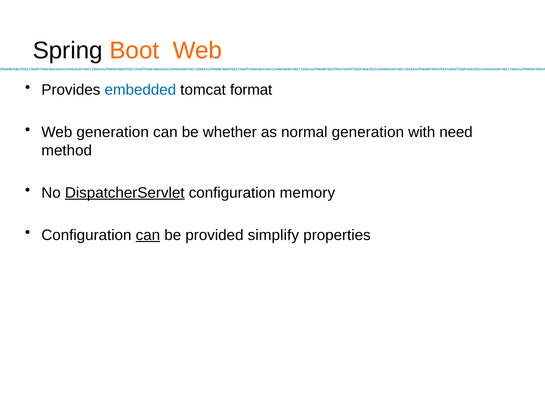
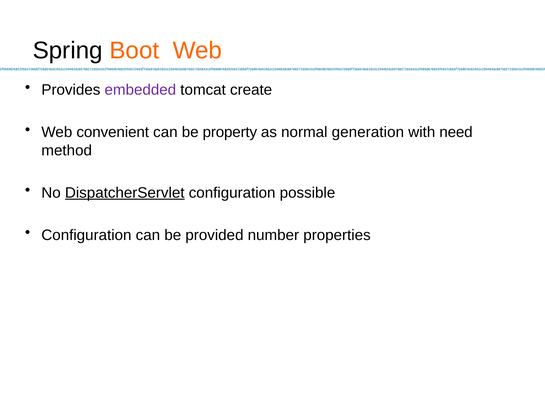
embedded colour: blue -> purple
format: format -> create
Web generation: generation -> convenient
whether: whether -> property
memory: memory -> possible
can at (148, 235) underline: present -> none
simplify: simplify -> number
